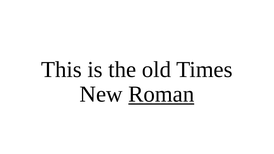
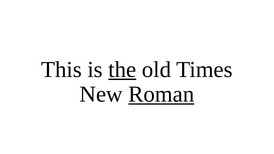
the underline: none -> present
